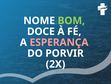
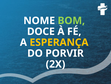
ESPERANÇA colour: pink -> yellow
